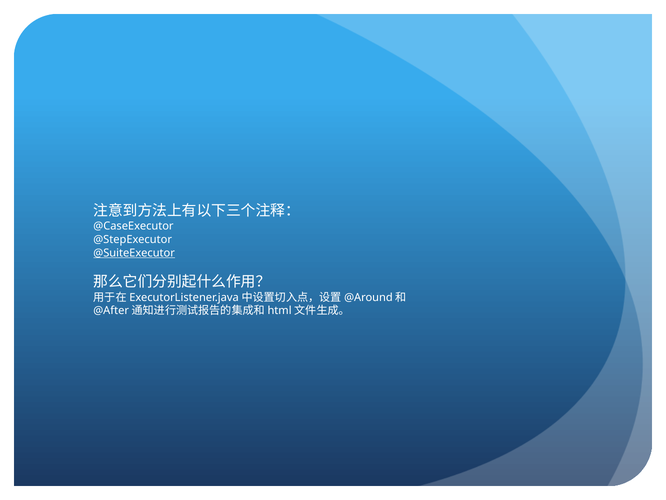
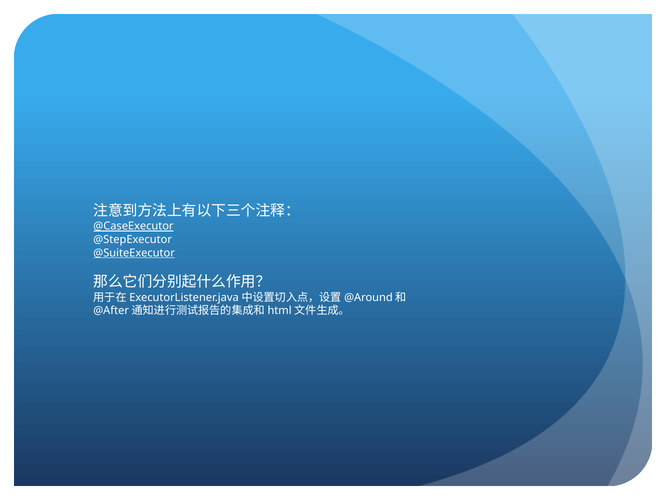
@CaseExecutor underline: none -> present
